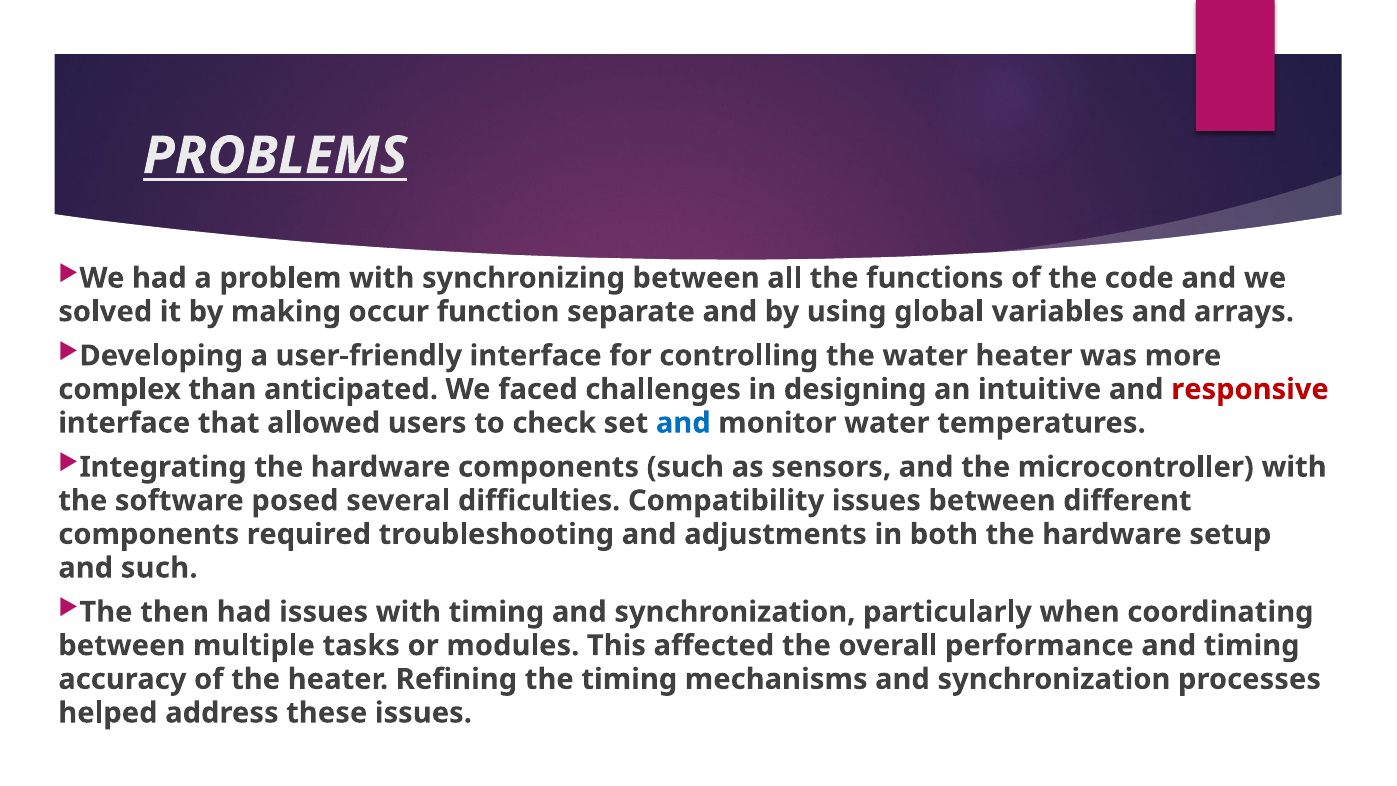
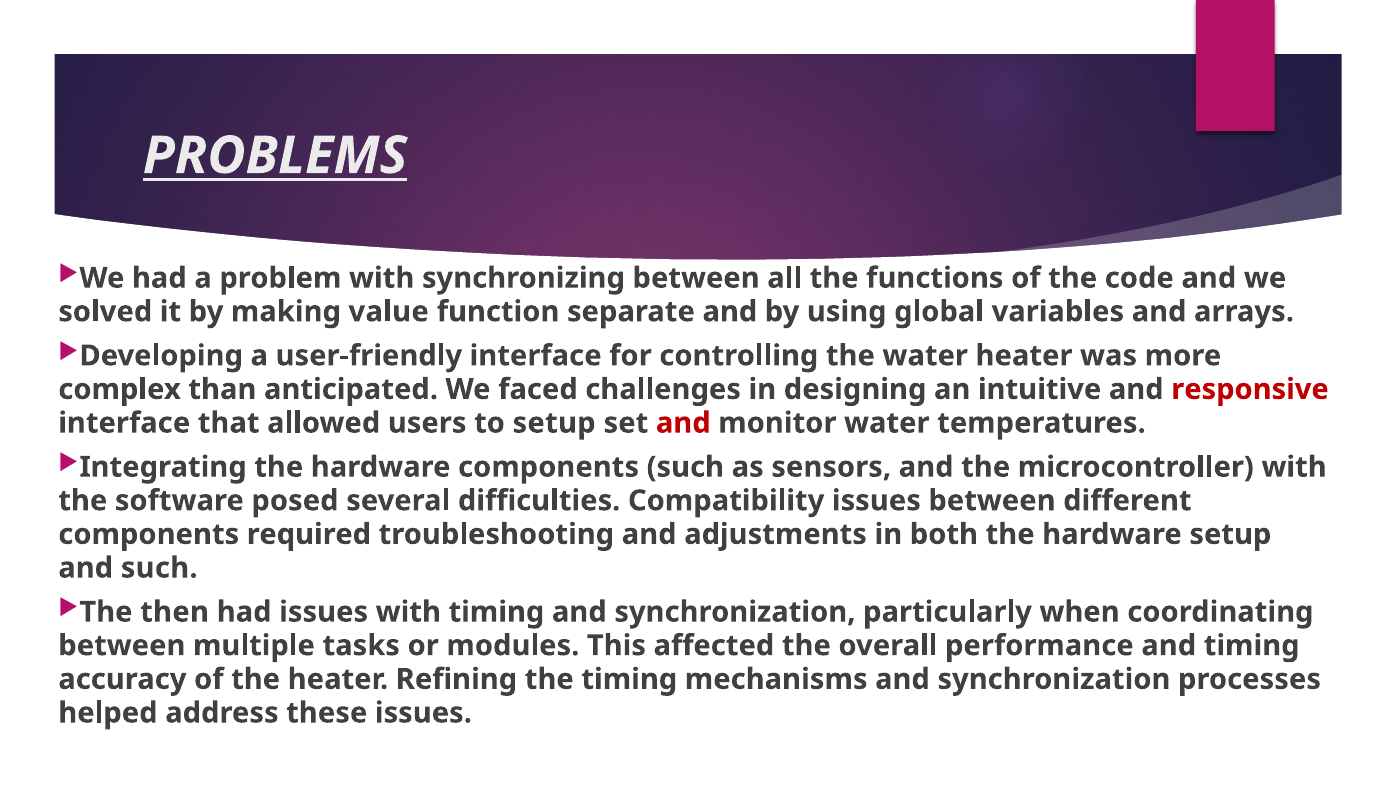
occur: occur -> value
to check: check -> setup
and at (683, 423) colour: blue -> red
